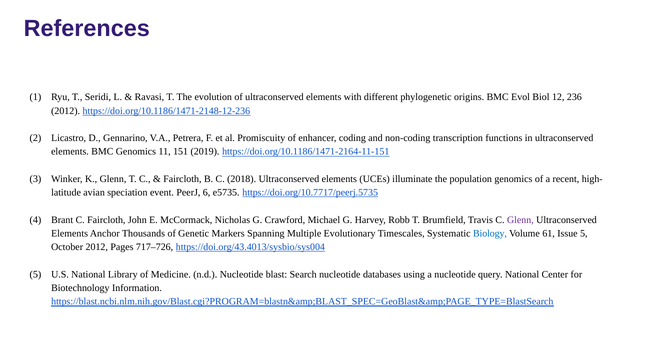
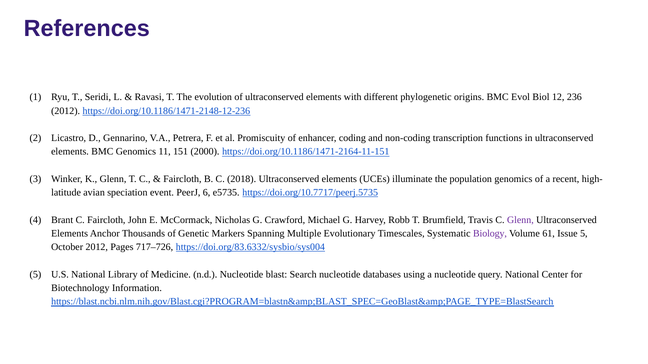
2019: 2019 -> 2000
Biology colour: blue -> purple
https://doi.org/43.4013/sysbio/sys004: https://doi.org/43.4013/sysbio/sys004 -> https://doi.org/83.6332/sysbio/sys004
